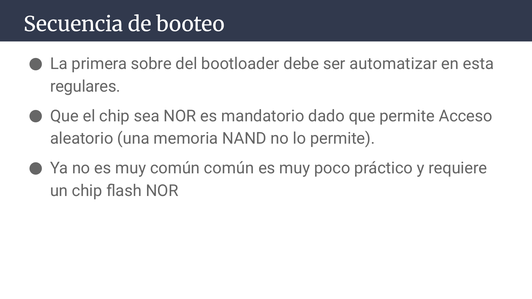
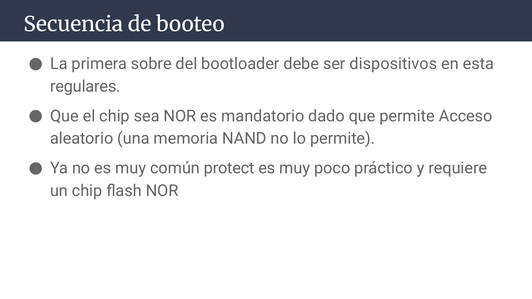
automatizar: automatizar -> dispositivos
común común: común -> protect
